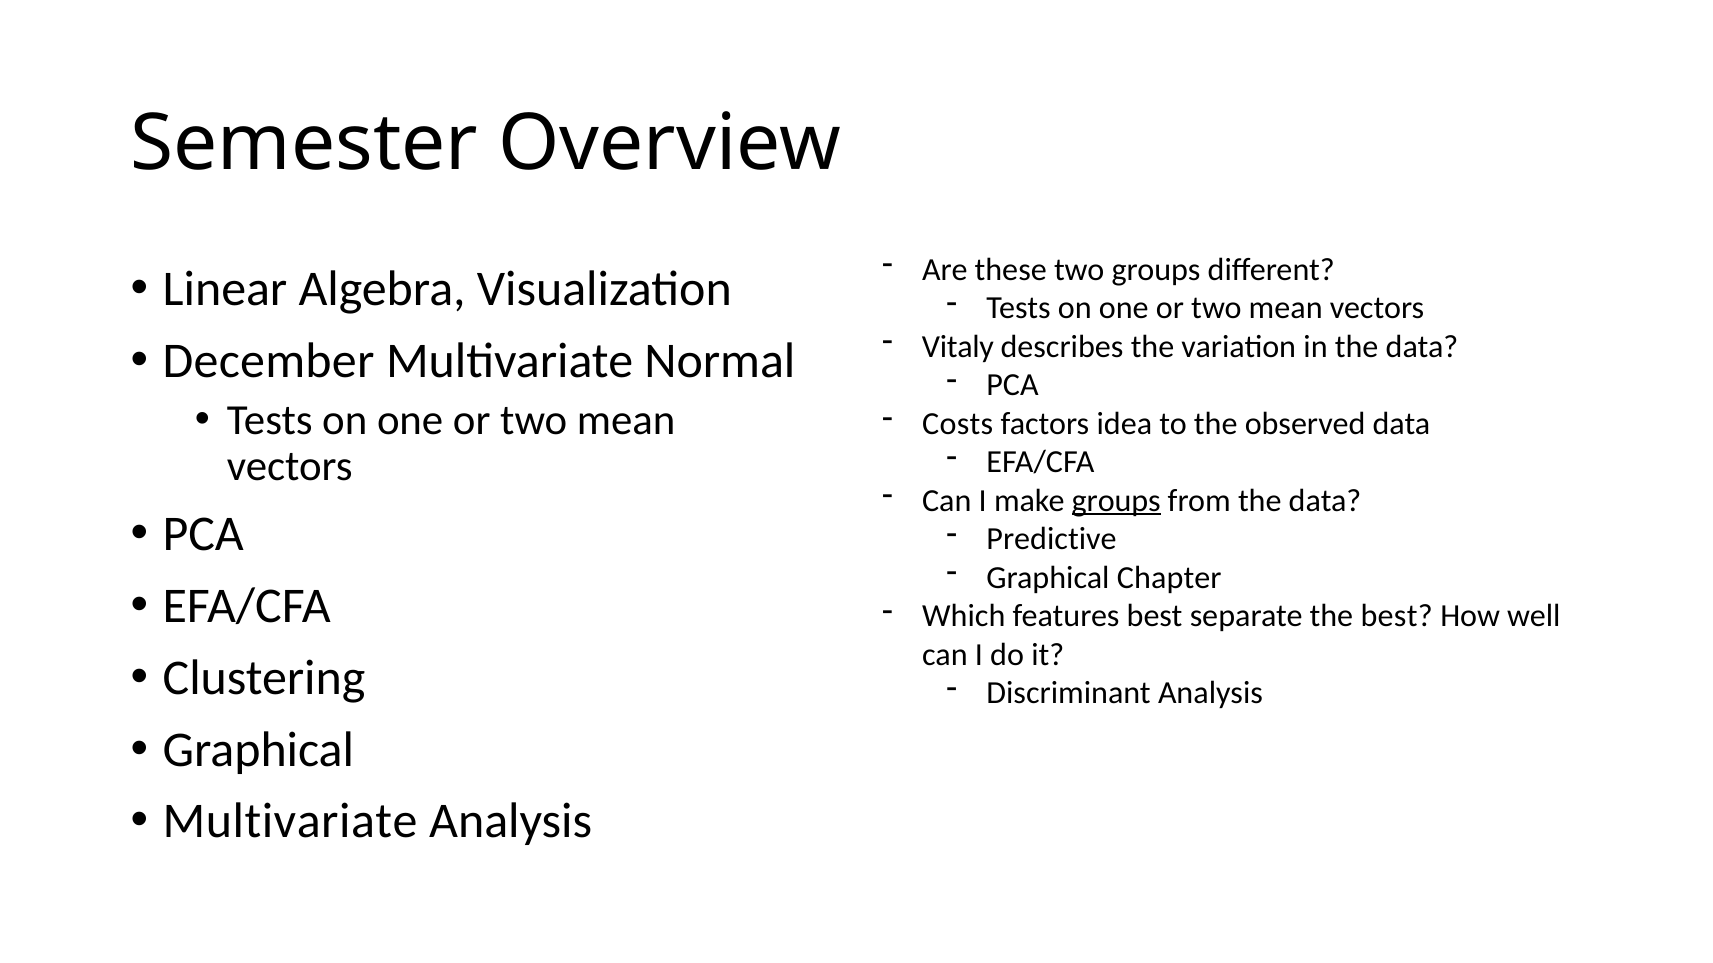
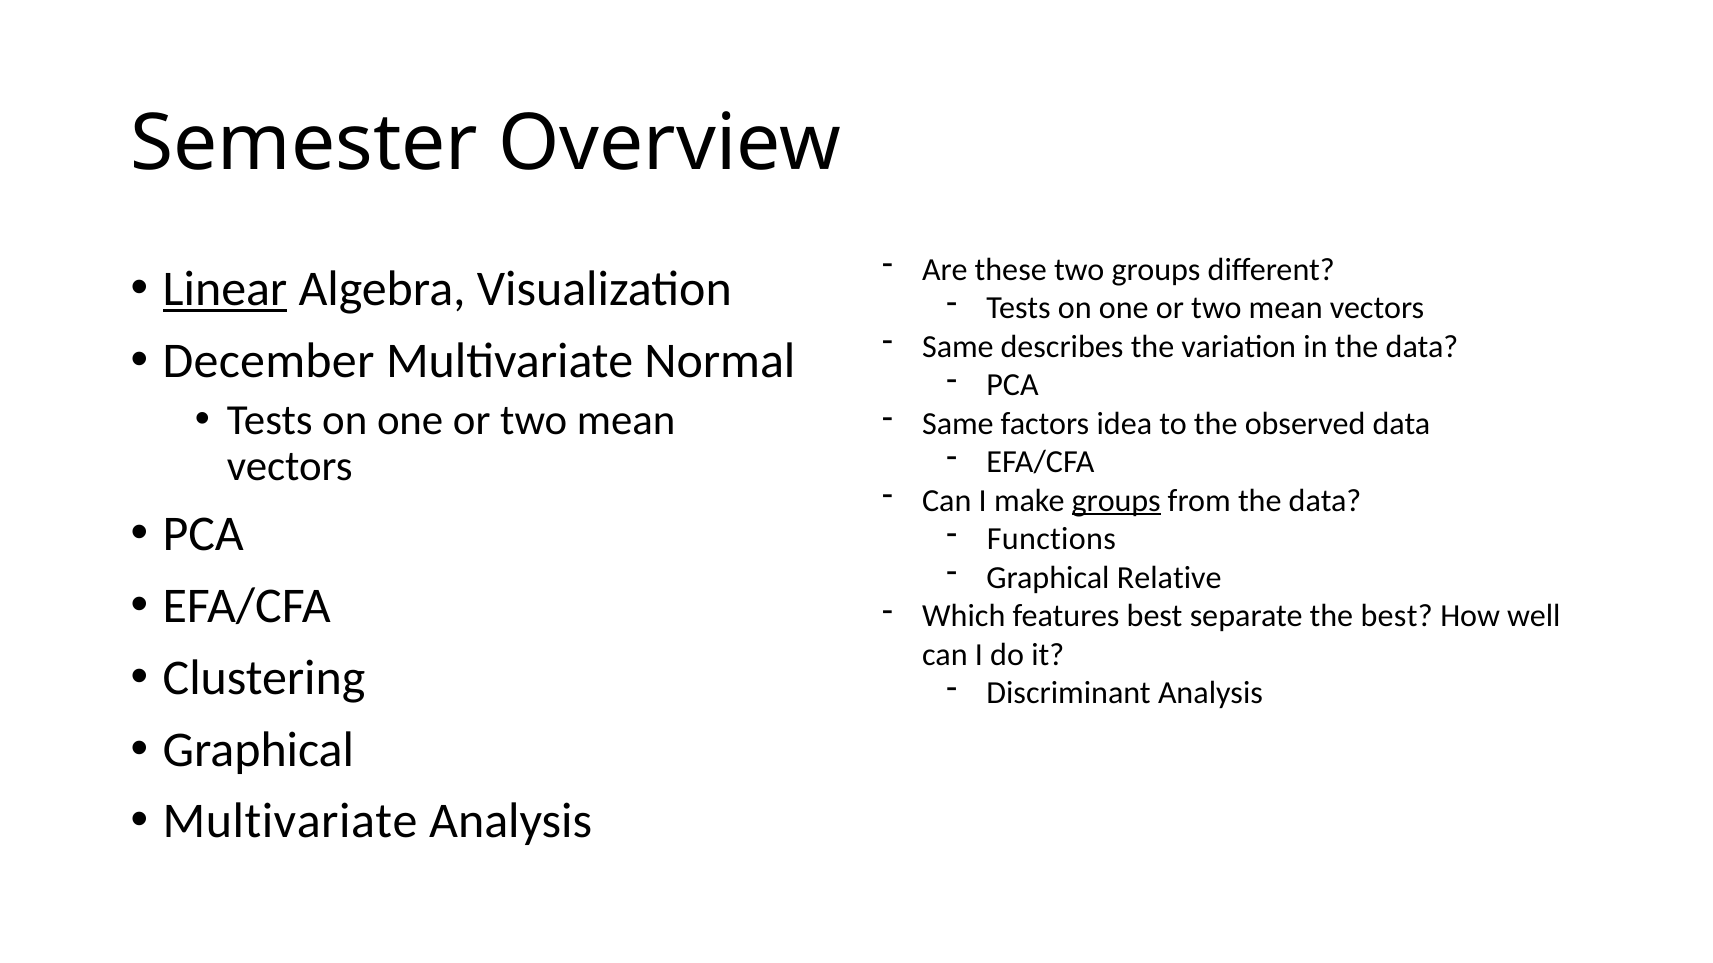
Linear underline: none -> present
Vitaly at (958, 347): Vitaly -> Same
Costs at (958, 424): Costs -> Same
Predictive: Predictive -> Functions
Chapter: Chapter -> Relative
